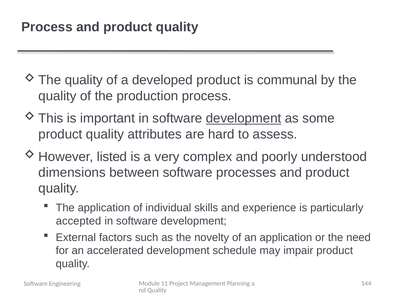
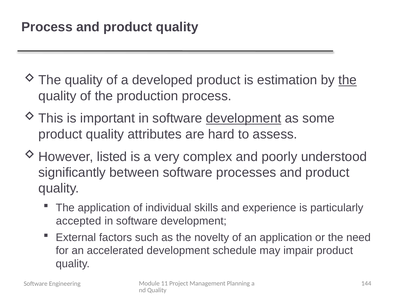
communal: communal -> estimation
the at (348, 80) underline: none -> present
dimensions: dimensions -> significantly
